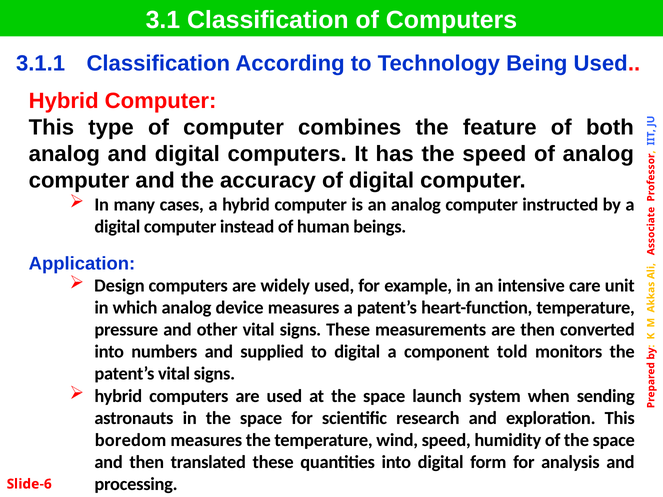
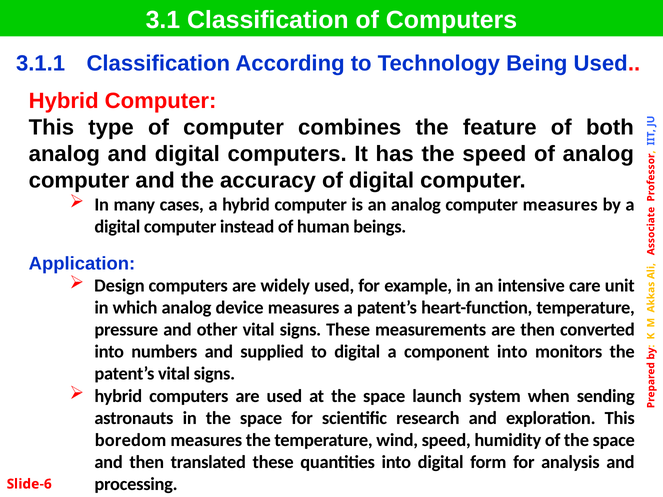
computer instructed: instructed -> measures
component told: told -> into
